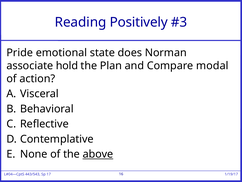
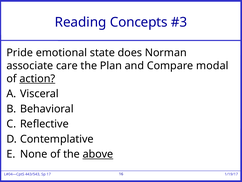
Positively: Positively -> Concepts
hold: hold -> care
action underline: none -> present
